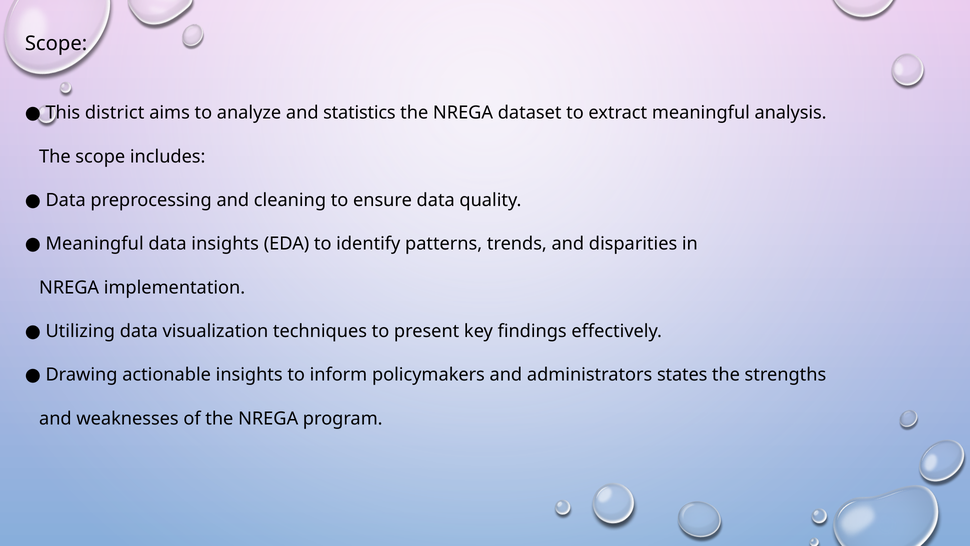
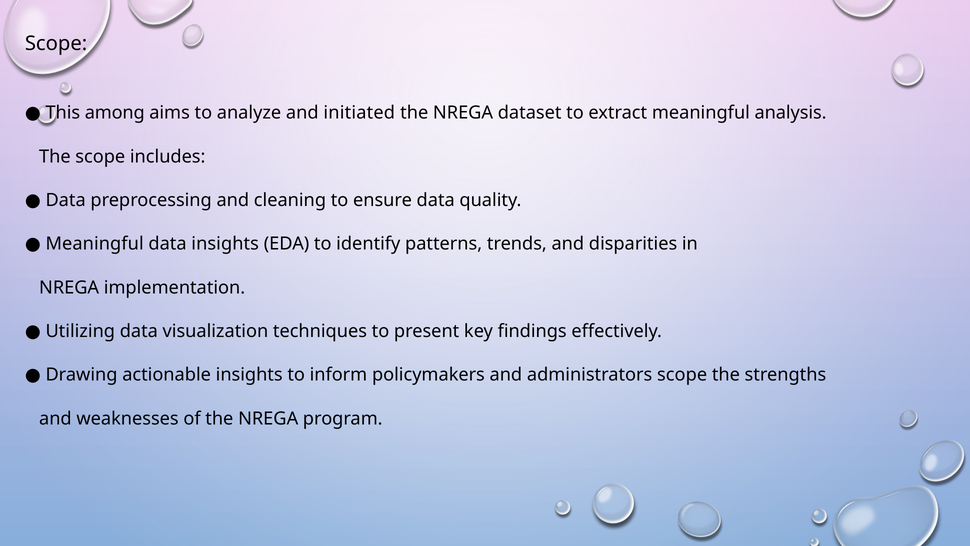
district: district -> among
statistics: statistics -> initiated
administrators states: states -> scope
